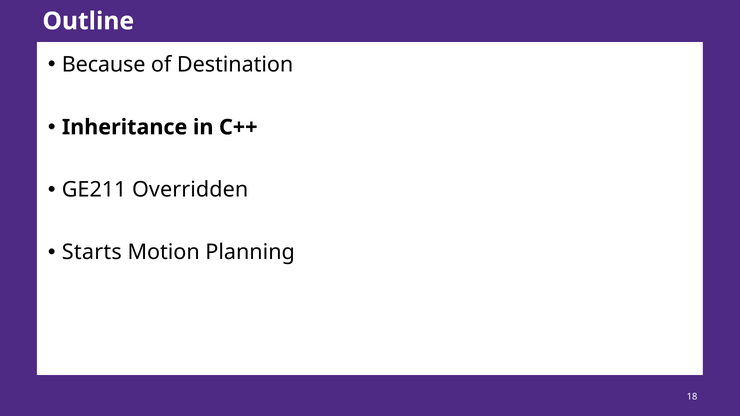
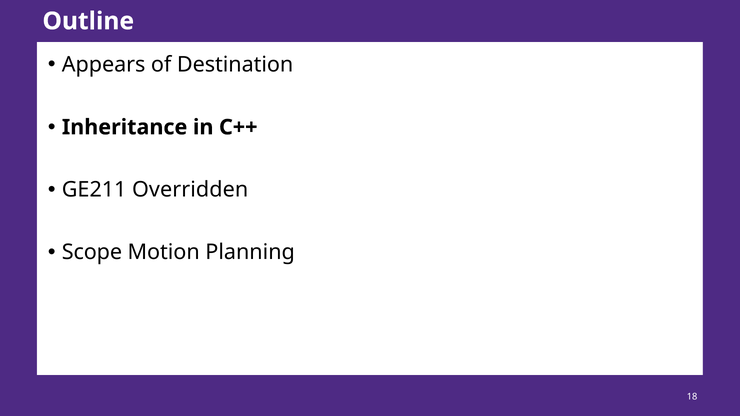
Because: Because -> Appears
Starts: Starts -> Scope
